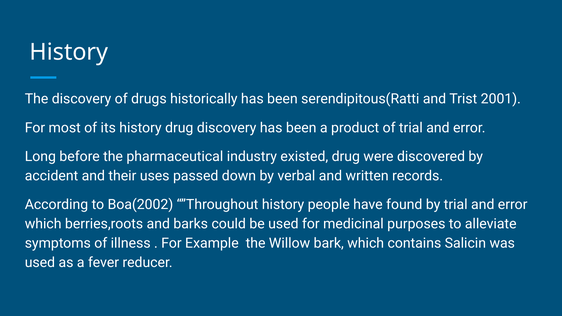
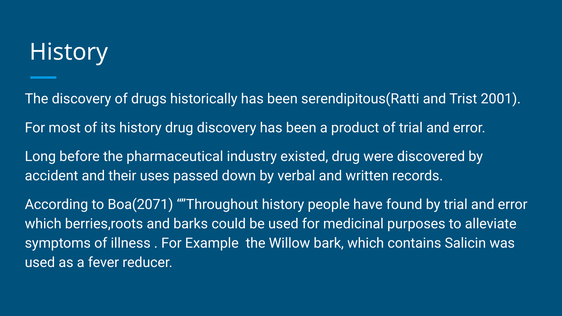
Boa(2002: Boa(2002 -> Boa(2071
